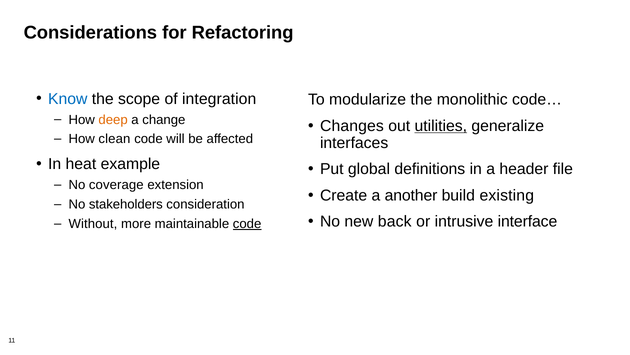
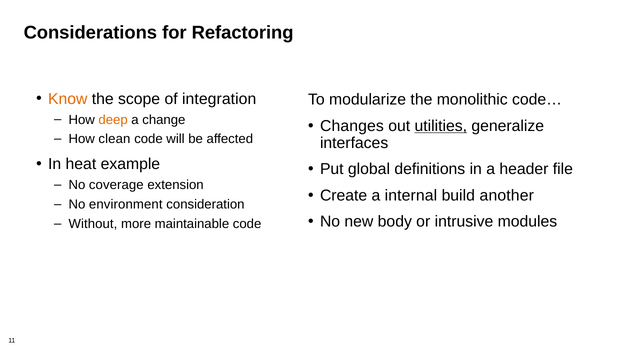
Know colour: blue -> orange
another: another -> internal
existing: existing -> another
stakeholders: stakeholders -> environment
back: back -> body
interface: interface -> modules
code at (247, 223) underline: present -> none
